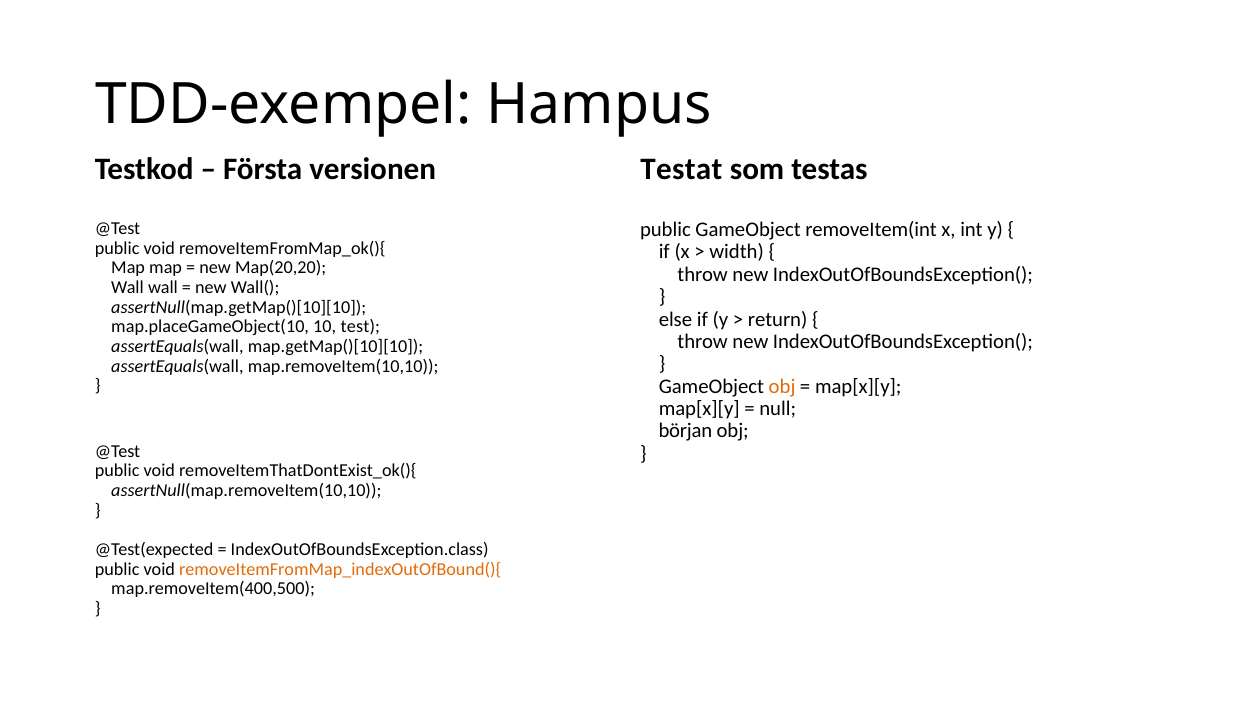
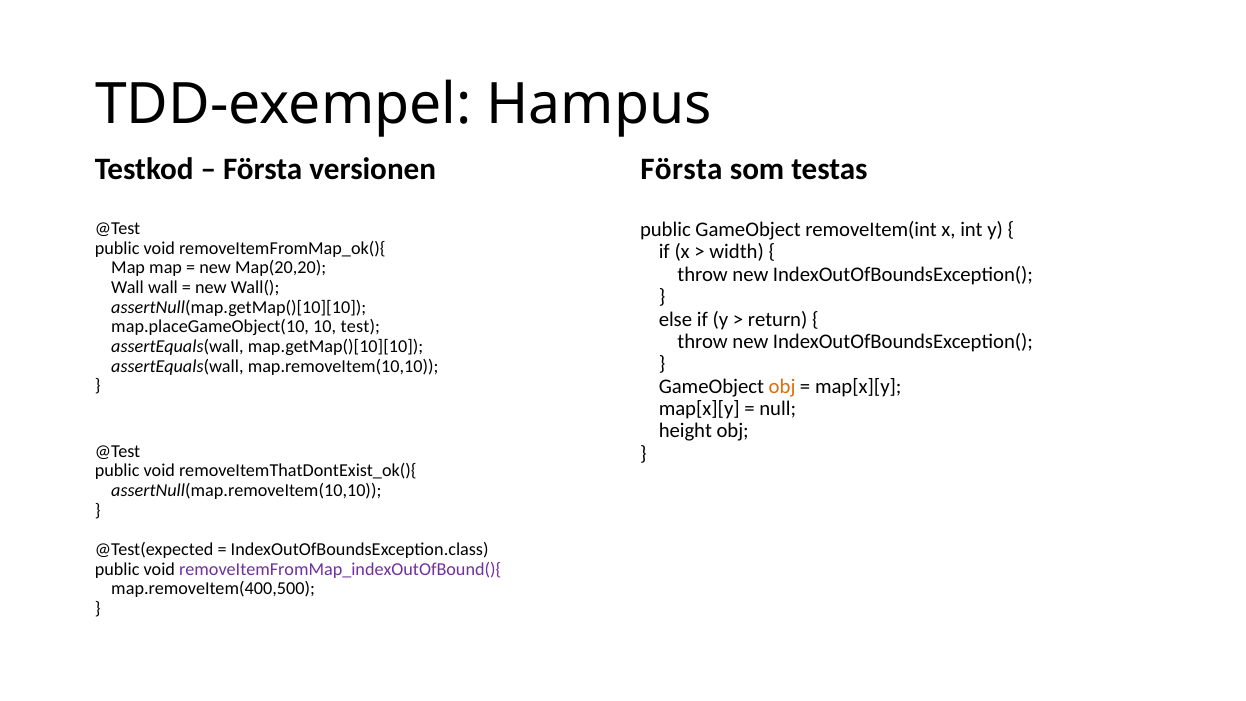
Testat at (681, 170): Testat -> Första
början: början -> height
removeItemFromMap_indexOutOfBound(){ colour: orange -> purple
